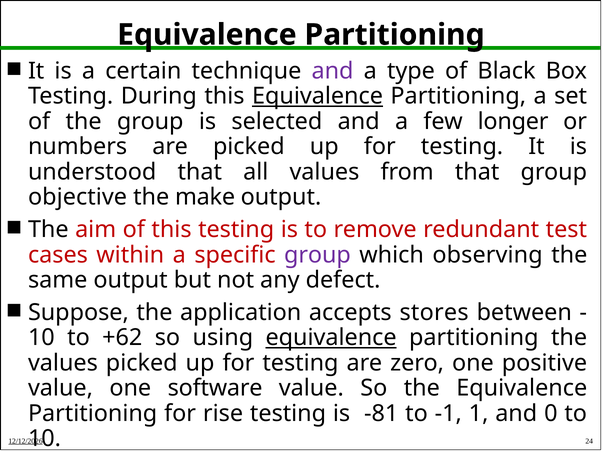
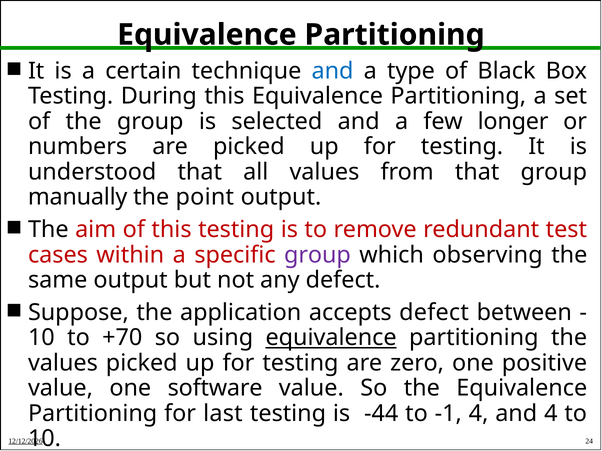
and at (333, 71) colour: purple -> blue
Equivalence at (318, 96) underline: present -> none
objective: objective -> manually
make: make -> point
accepts stores: stores -> defect
+62: +62 -> +70
rise: rise -> last
-81: -81 -> -44
-1 1: 1 -> 4
and 0: 0 -> 4
